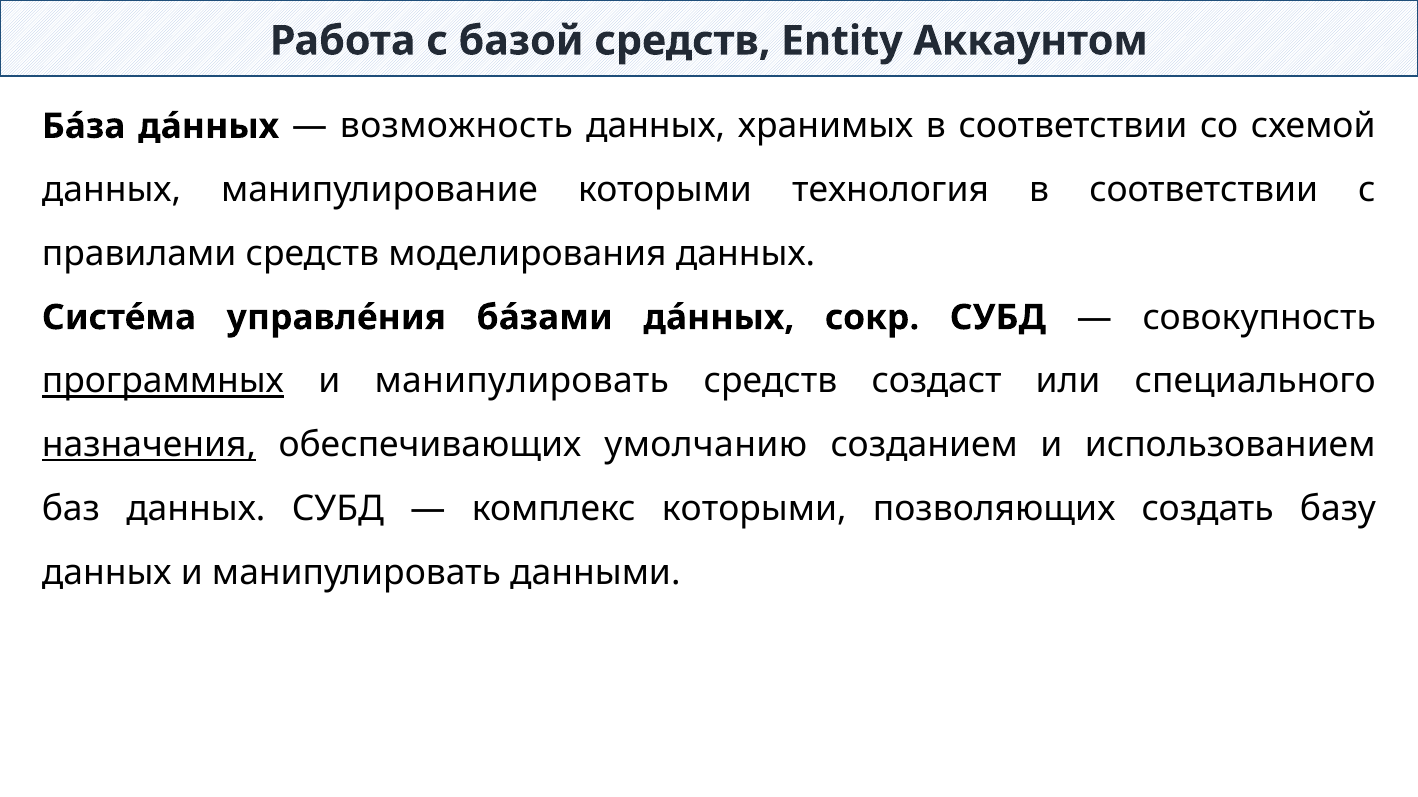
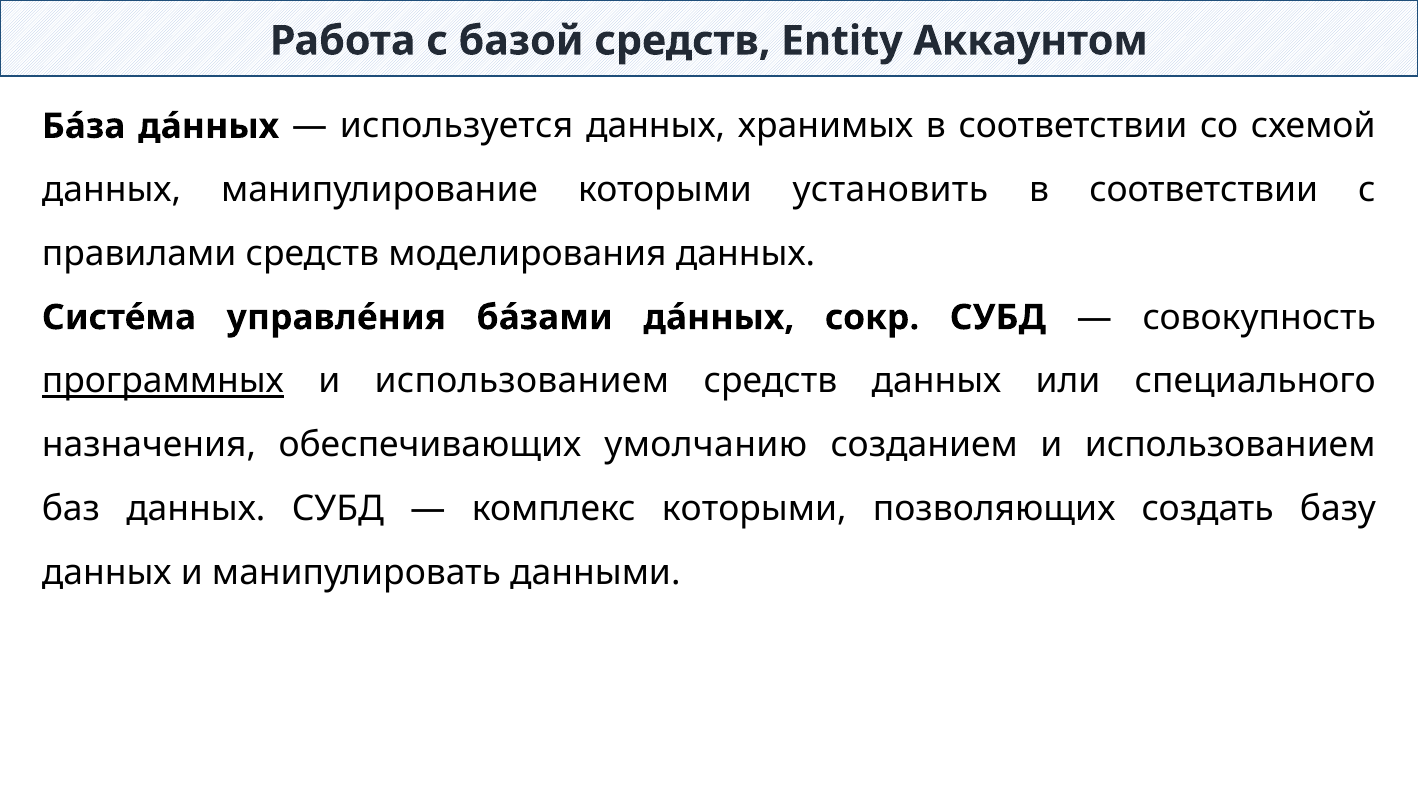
возможность: возможность -> используется
технология: технология -> установить
манипулировать at (522, 382): манипулировать -> использованием
средств создаст: создаст -> данных
назначения underline: present -> none
